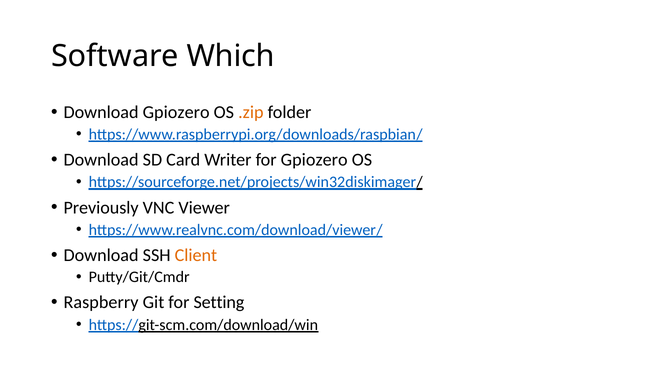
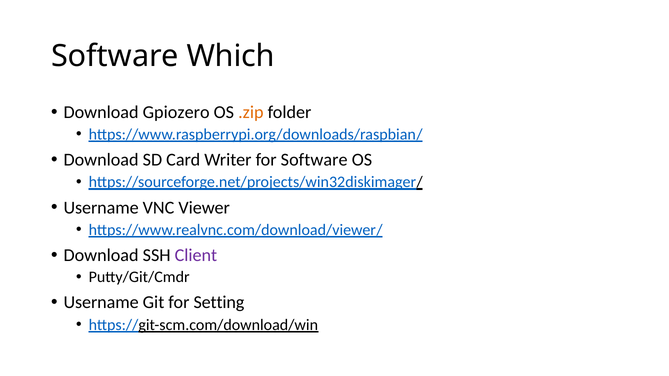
for Gpiozero: Gpiozero -> Software
Previously at (101, 208): Previously -> Username
Client colour: orange -> purple
Raspberry at (101, 303): Raspberry -> Username
